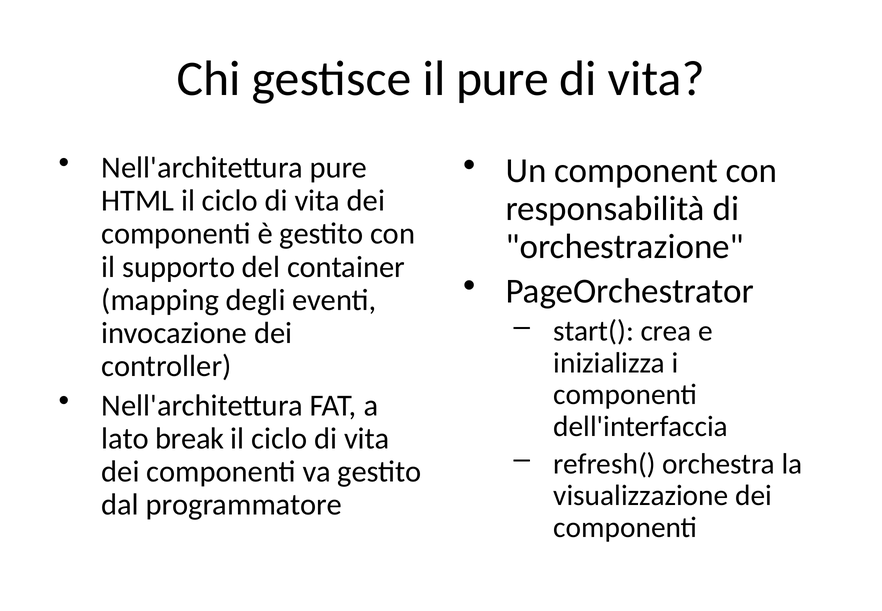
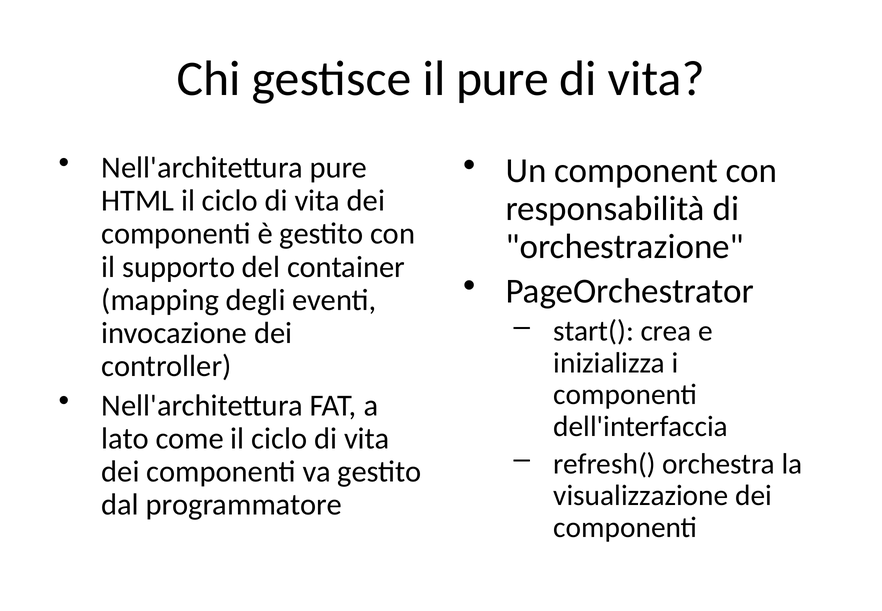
break: break -> come
